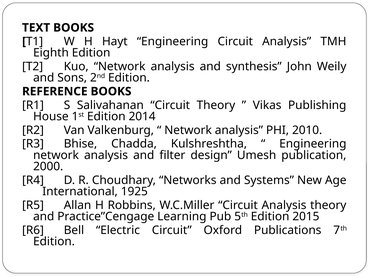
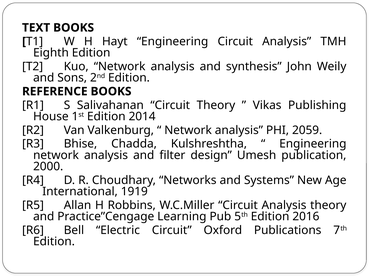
2010: 2010 -> 2059
1925: 1925 -> 1919
2015: 2015 -> 2016
